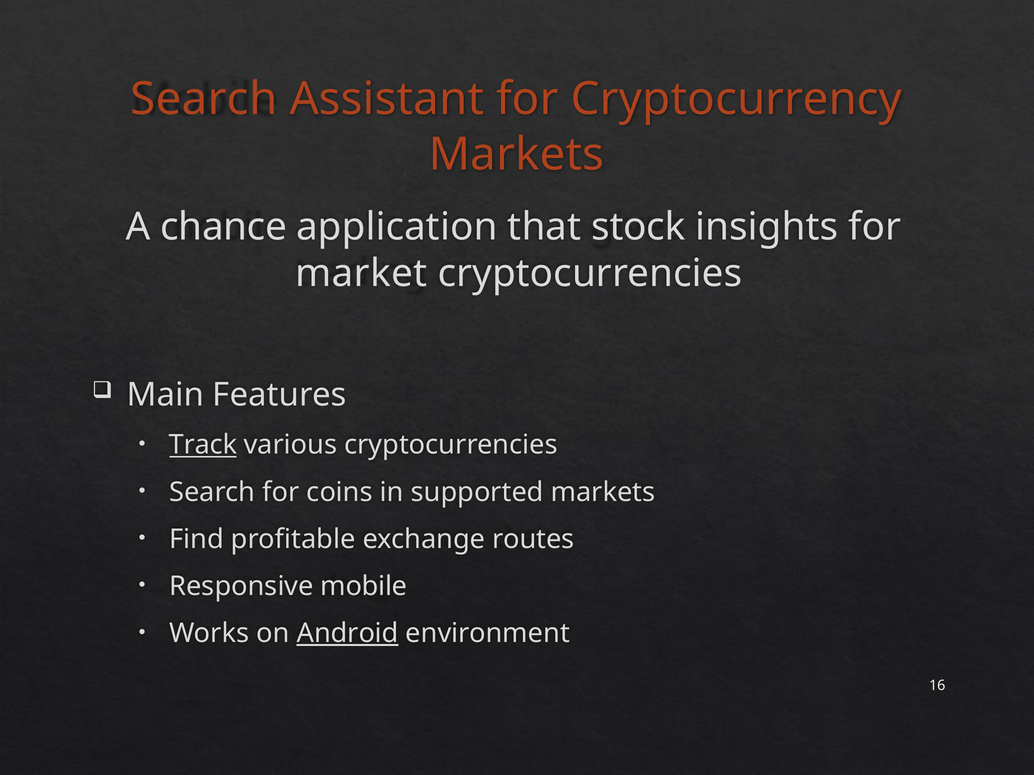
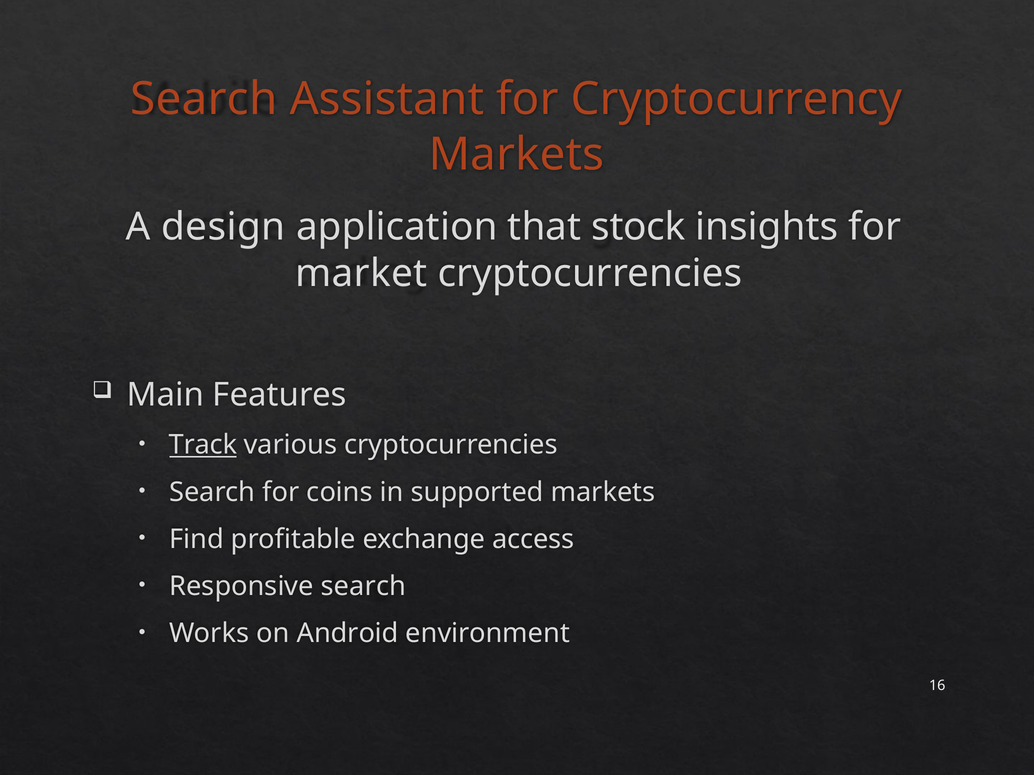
chance: chance -> design
routes: routes -> access
Responsive mobile: mobile -> search
Android underline: present -> none
